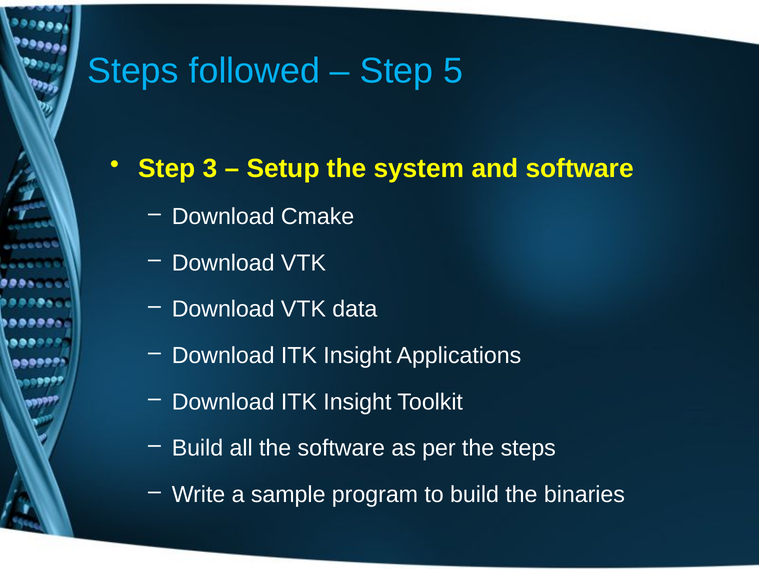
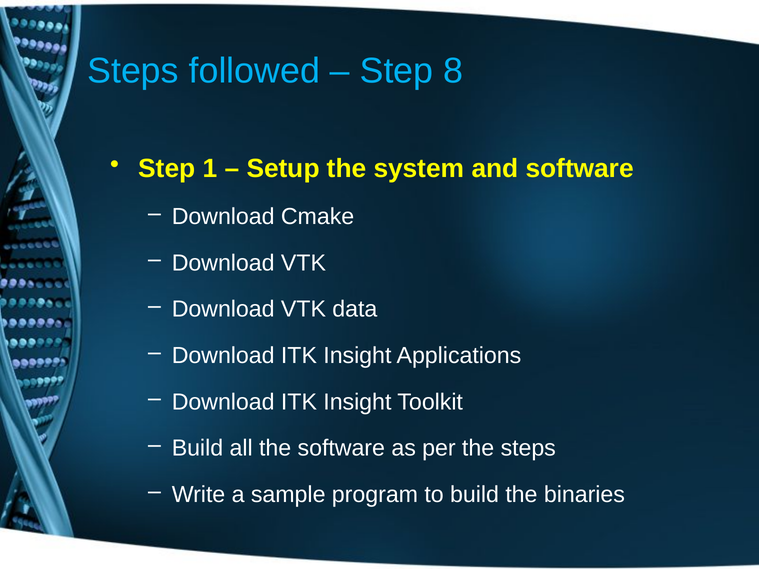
5: 5 -> 8
3: 3 -> 1
